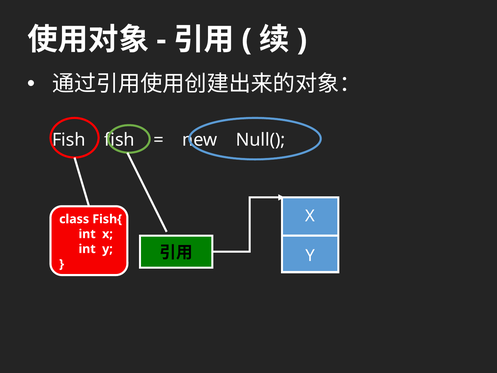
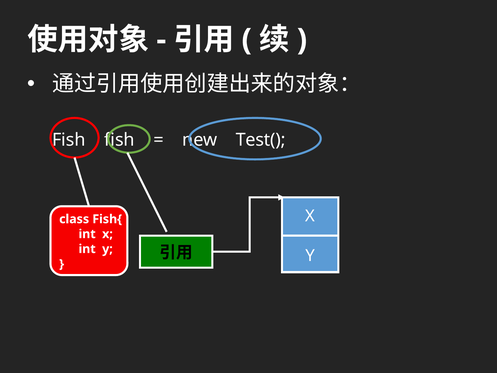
Null(: Null( -> Test(
